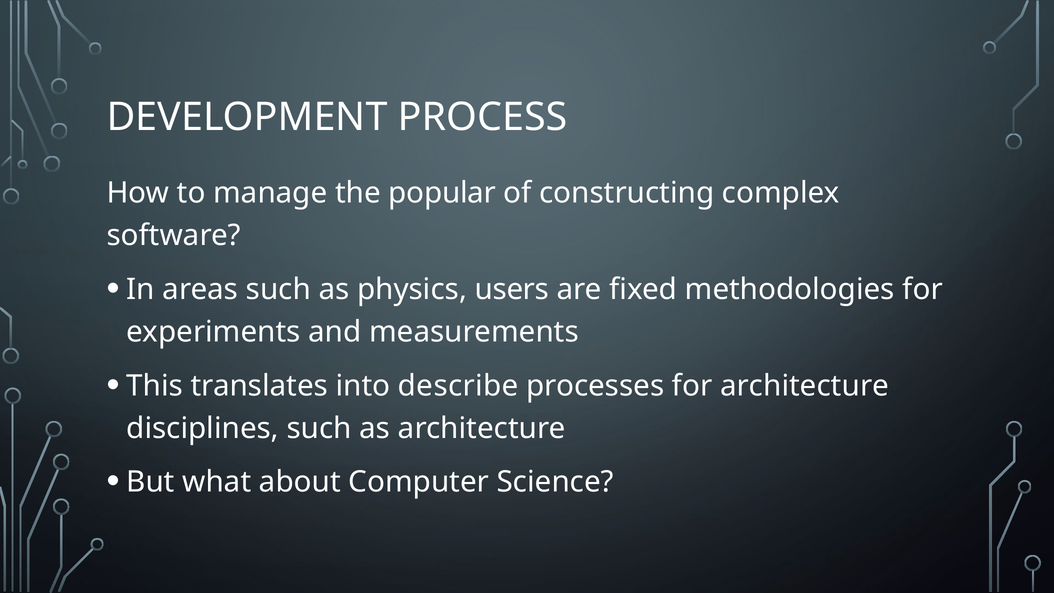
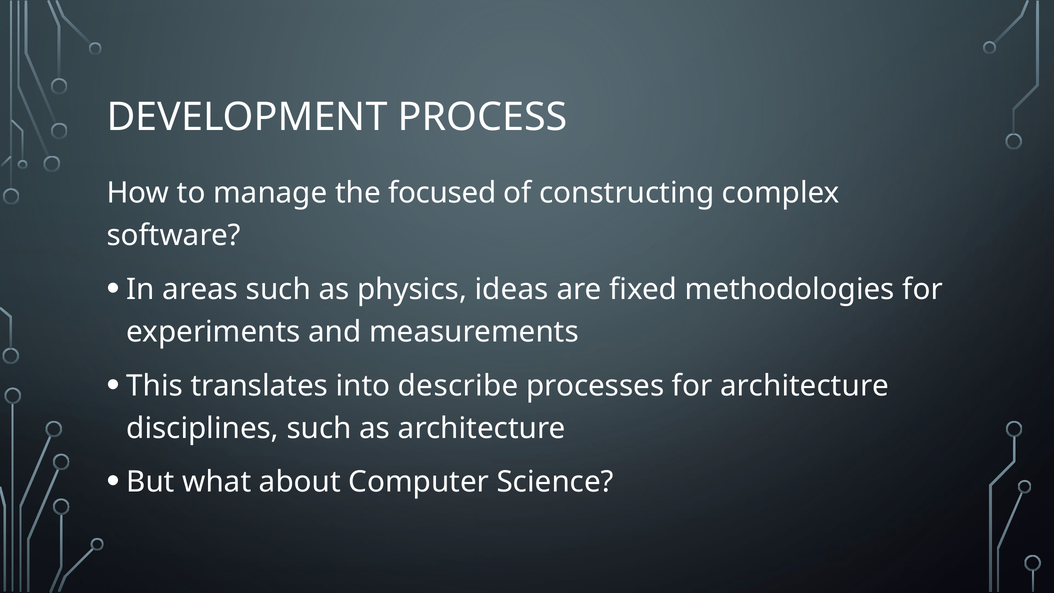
popular: popular -> focused
users: users -> ideas
